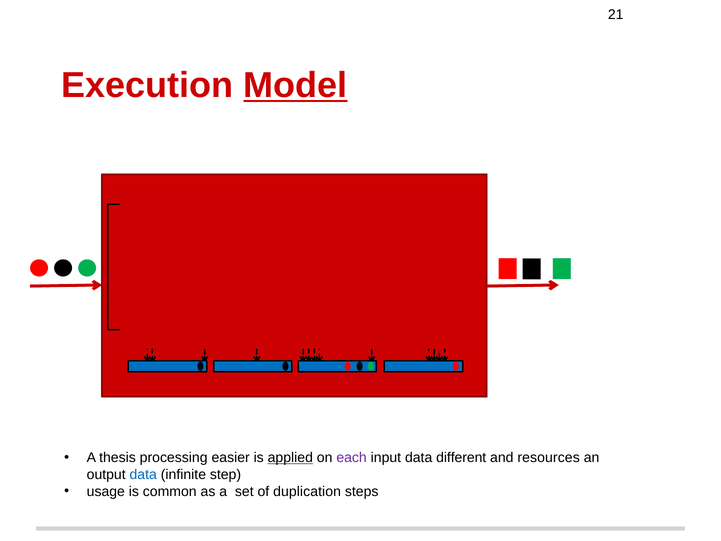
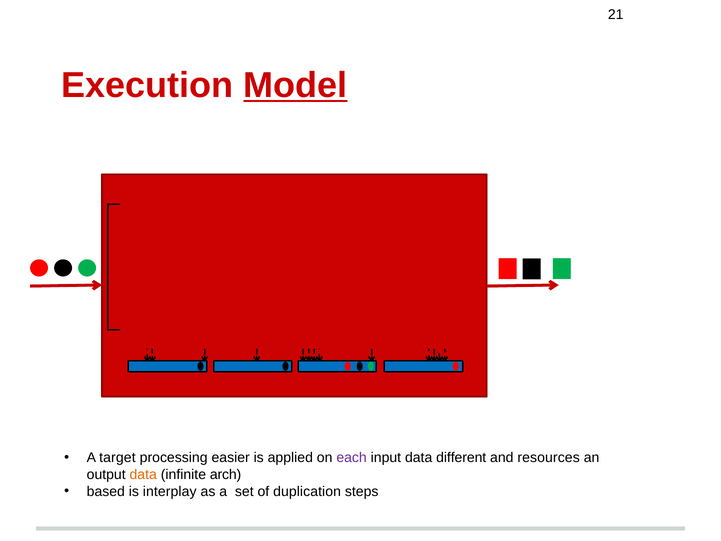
thesis: thesis -> target
applied underline: present -> none
data at (143, 474) colour: blue -> orange
step: step -> arch
usage: usage -> based
common: common -> interplay
